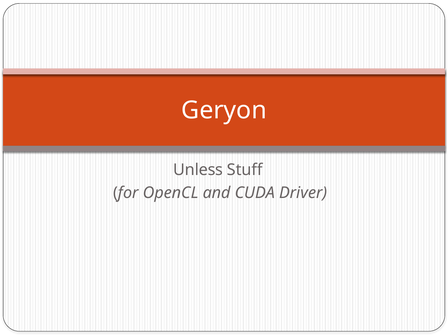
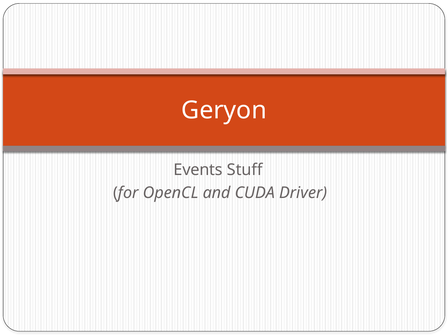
Unless: Unless -> Events
